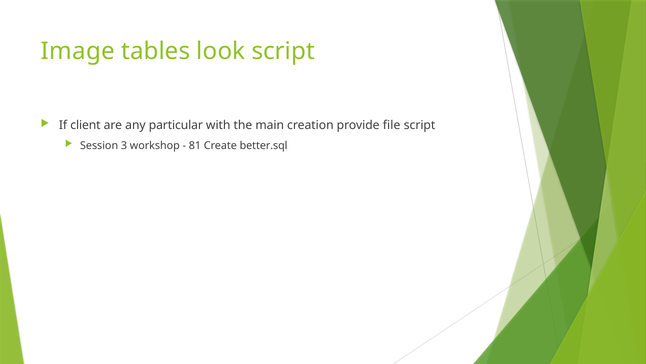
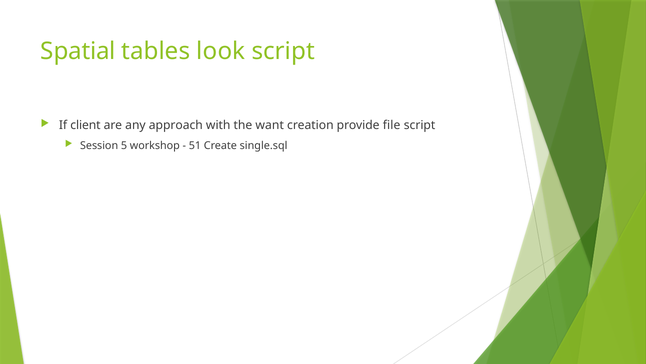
Image: Image -> Spatial
particular: particular -> approach
main: main -> want
3: 3 -> 5
81: 81 -> 51
better.sql: better.sql -> single.sql
